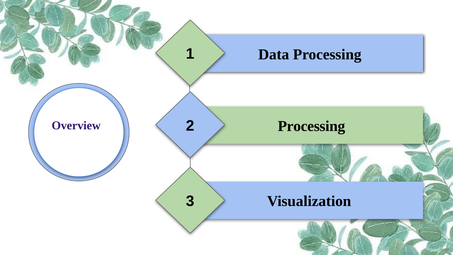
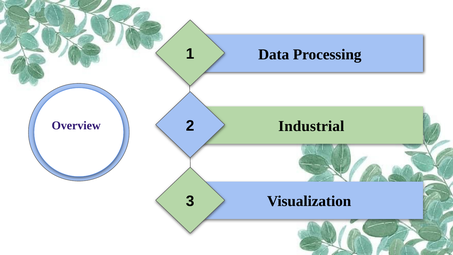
Processing at (311, 126): Processing -> Industrial
